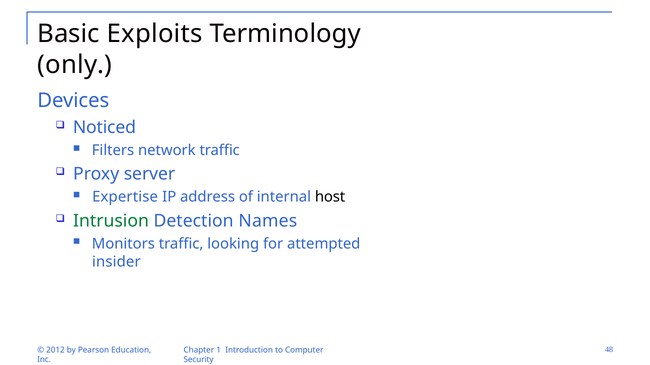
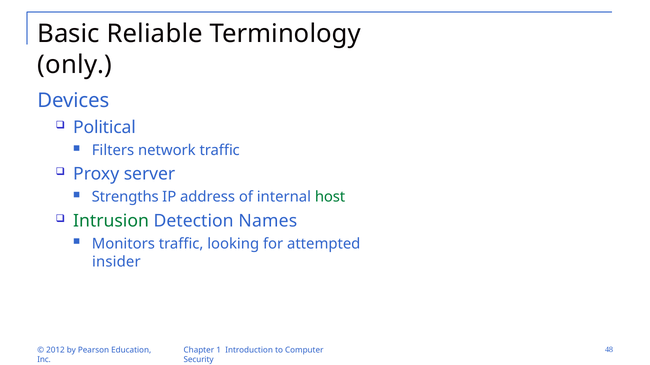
Exploits: Exploits -> Reliable
Noticed: Noticed -> Political
Expertise: Expertise -> Strengths
host colour: black -> green
